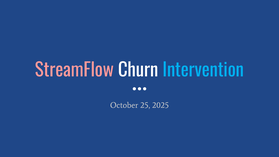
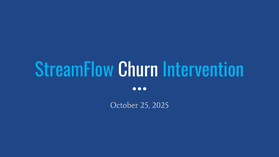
StreamFlow colour: pink -> light blue
